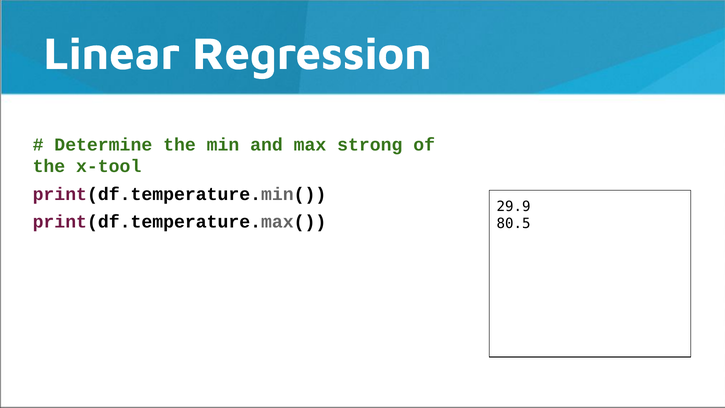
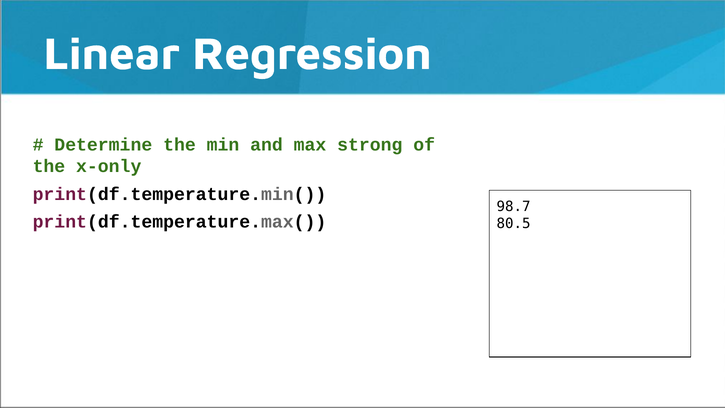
x-tool: x-tool -> x-only
29.9: 29.9 -> 98.7
